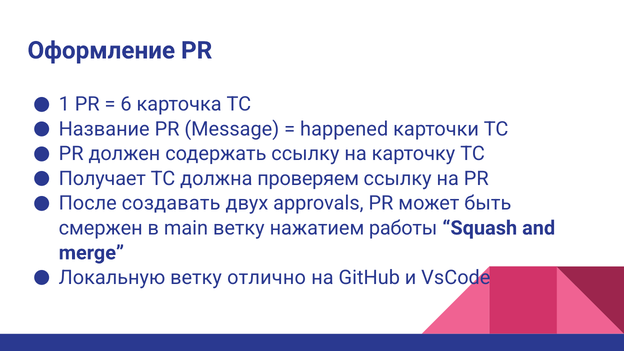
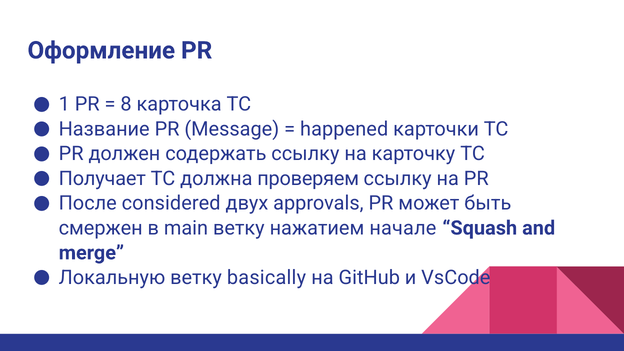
6: 6 -> 8
создавать: создавать -> considered
работы: работы -> начале
отлично: отлично -> basically
